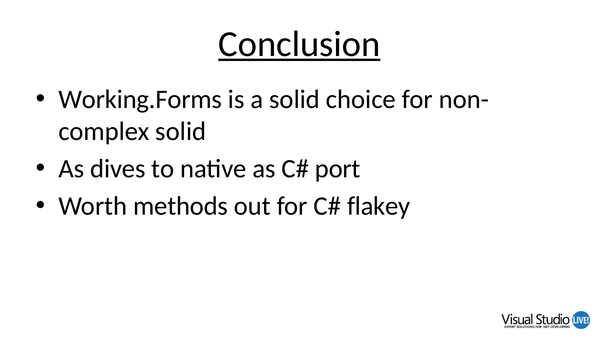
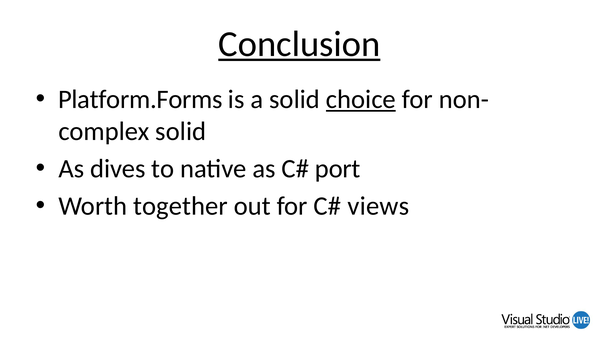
Working.Forms: Working.Forms -> Platform.Forms
choice underline: none -> present
methods: methods -> together
flakey: flakey -> views
